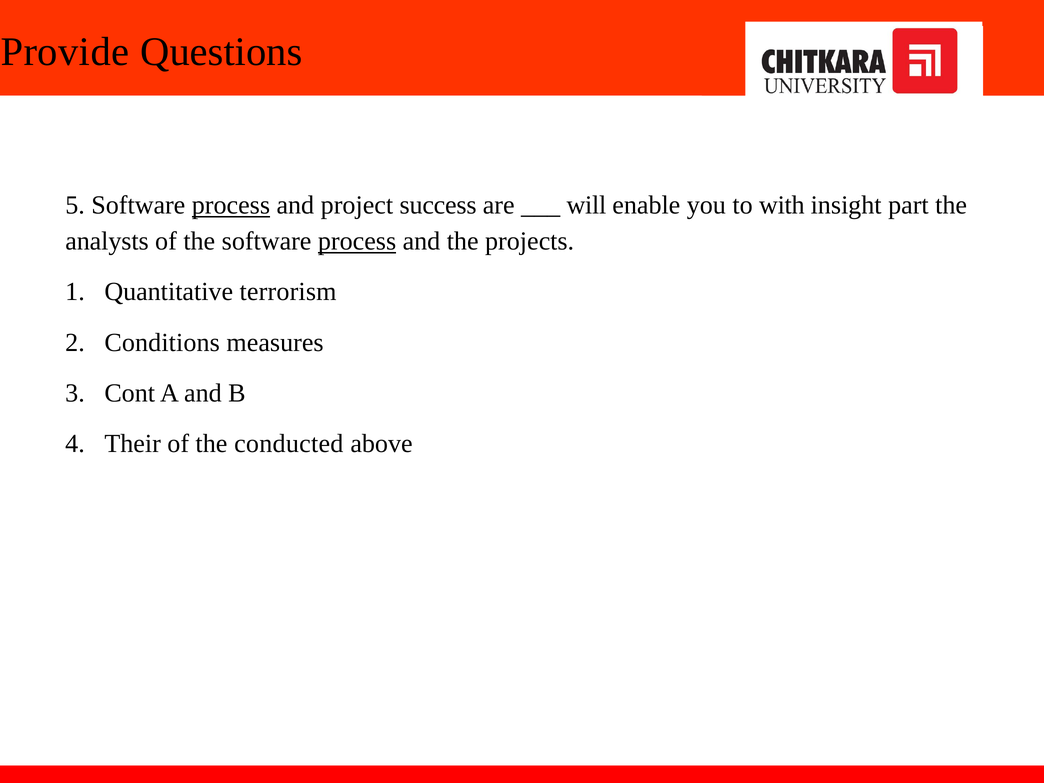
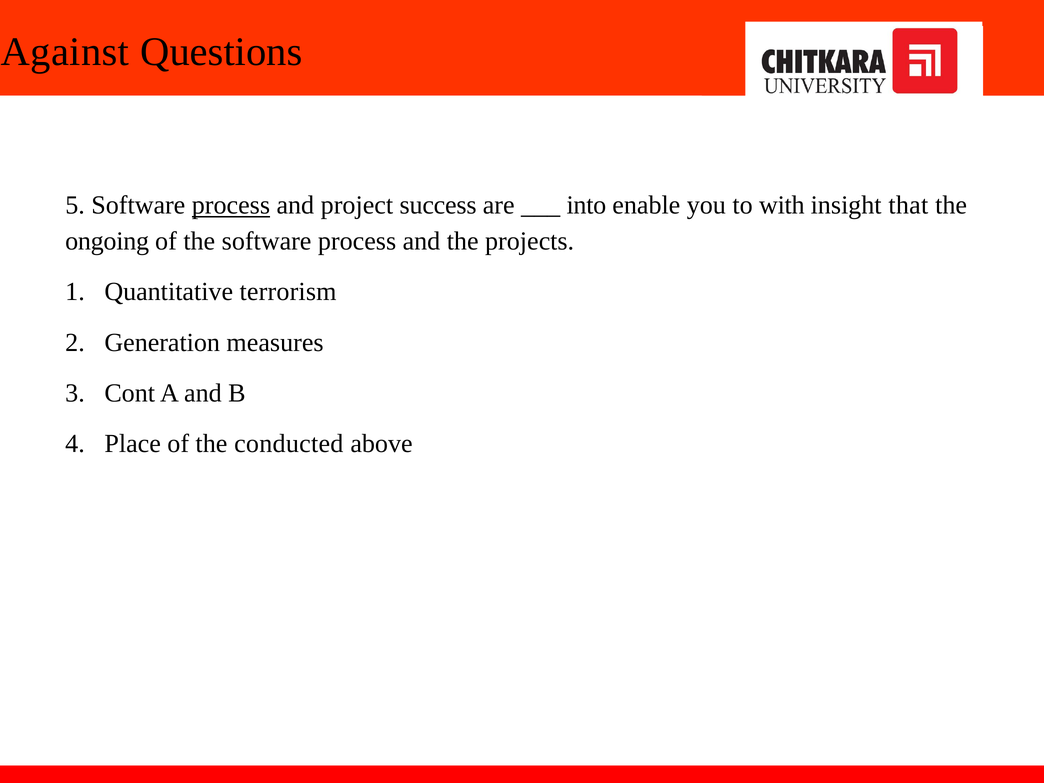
Provide: Provide -> Against
will: will -> into
part: part -> that
analysts: analysts -> ongoing
process at (357, 241) underline: present -> none
Conditions: Conditions -> Generation
Their: Their -> Place
